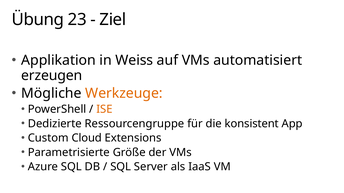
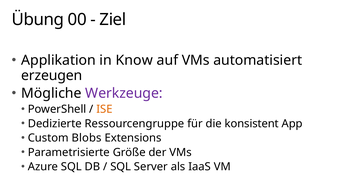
23: 23 -> 00
Weiss: Weiss -> Know
Werkzeuge colour: orange -> purple
Cloud: Cloud -> Blobs
